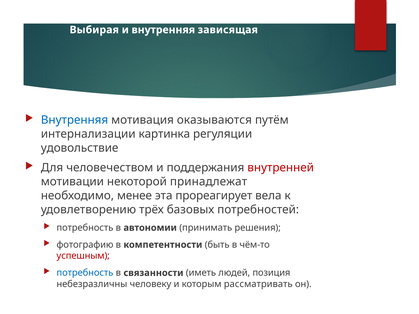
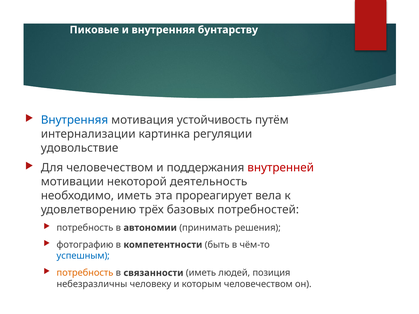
Выбирая: Выбирая -> Пиковые
зависящая: зависящая -> бунтарству
оказываются: оказываются -> устойчивость
принадлежат: принадлежат -> деятельность
необходимо менее: менее -> иметь
успешным colour: red -> blue
потребность at (85, 273) colour: blue -> orange
которым рассматривать: рассматривать -> человечеством
